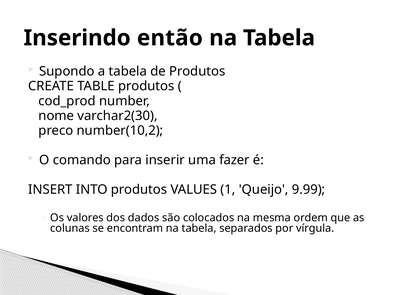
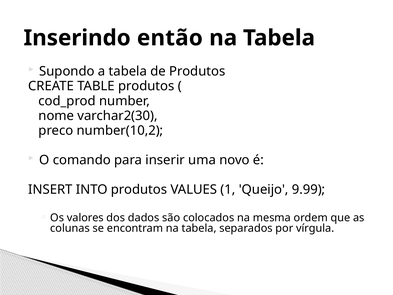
fazer: fazer -> novo
